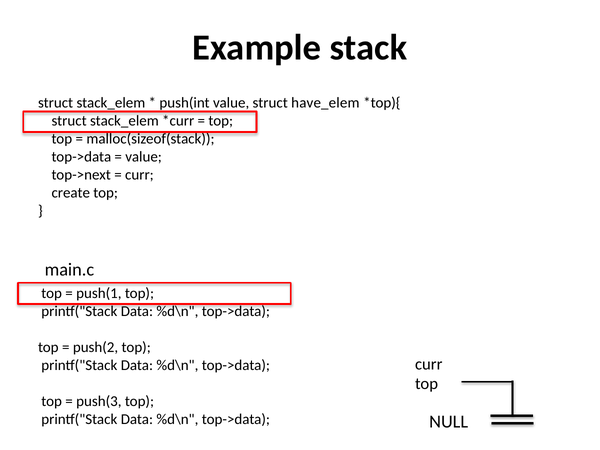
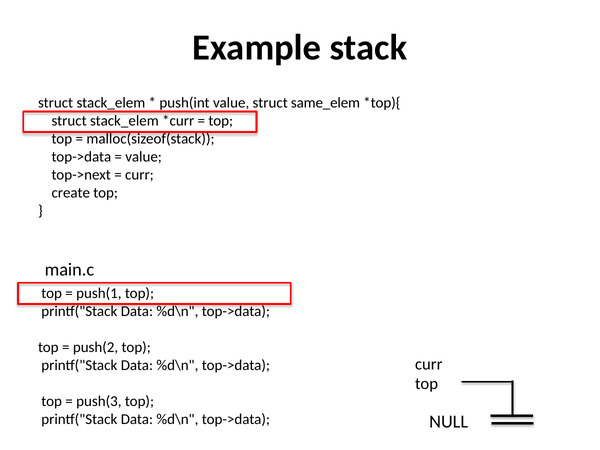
have_elem: have_elem -> same_elem
